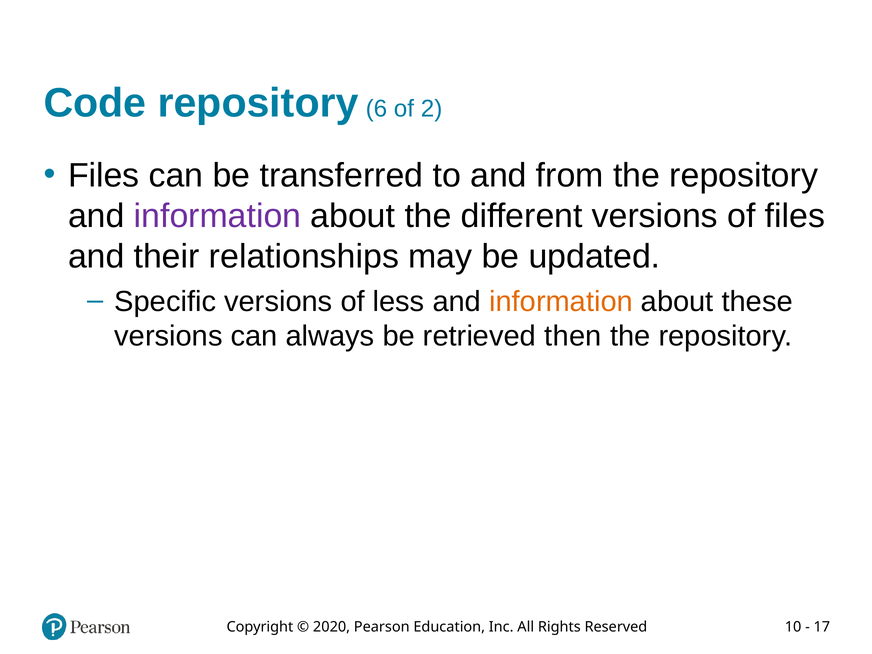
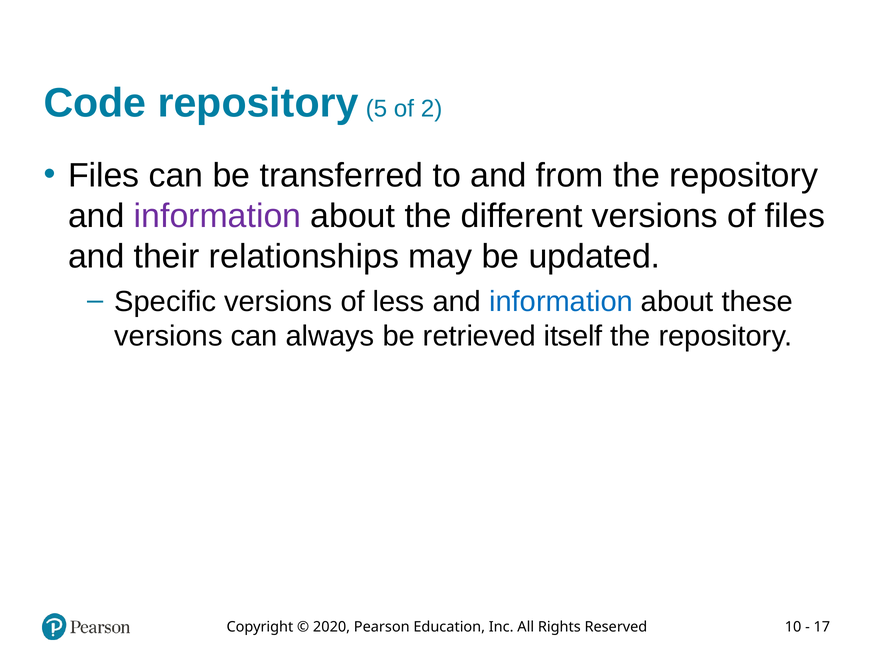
6: 6 -> 5
information at (561, 302) colour: orange -> blue
then: then -> itself
